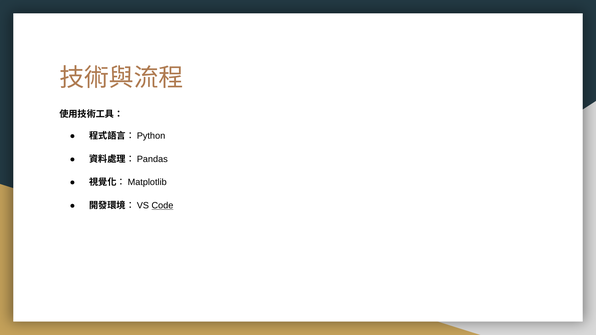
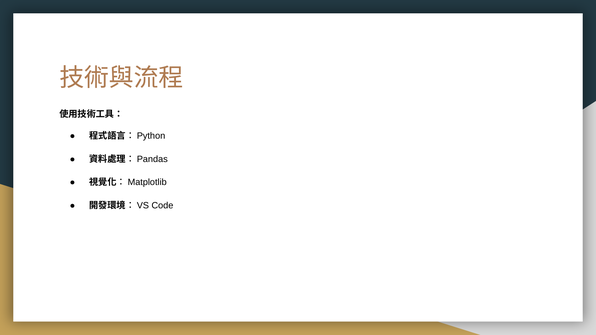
Code underline: present -> none
